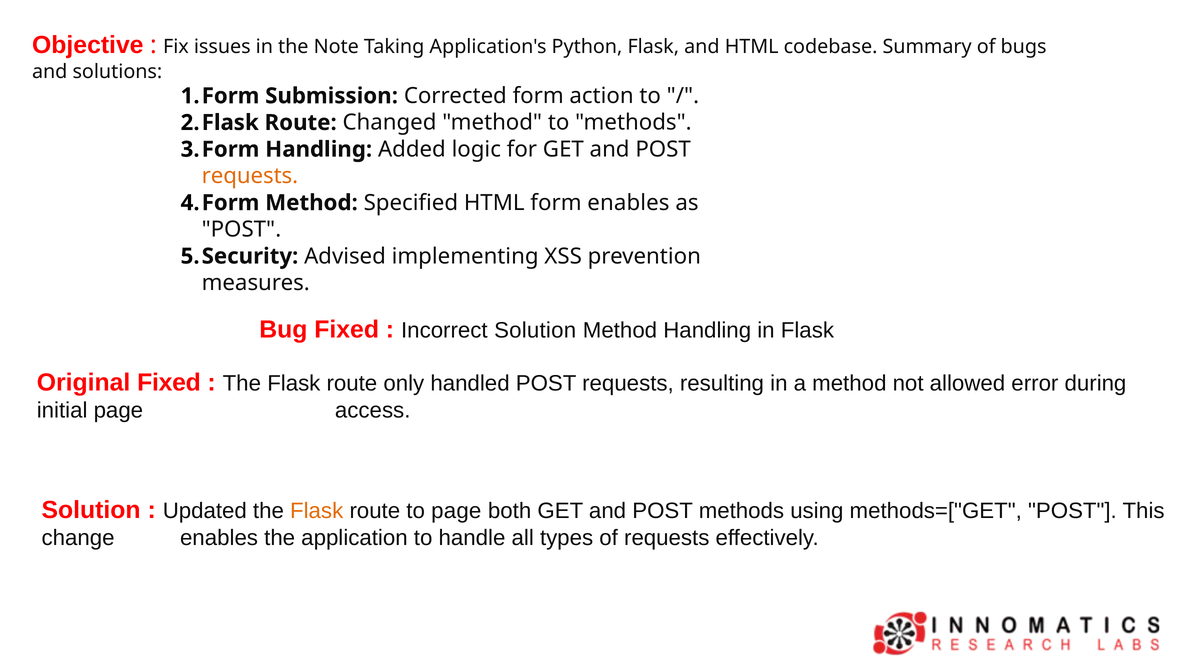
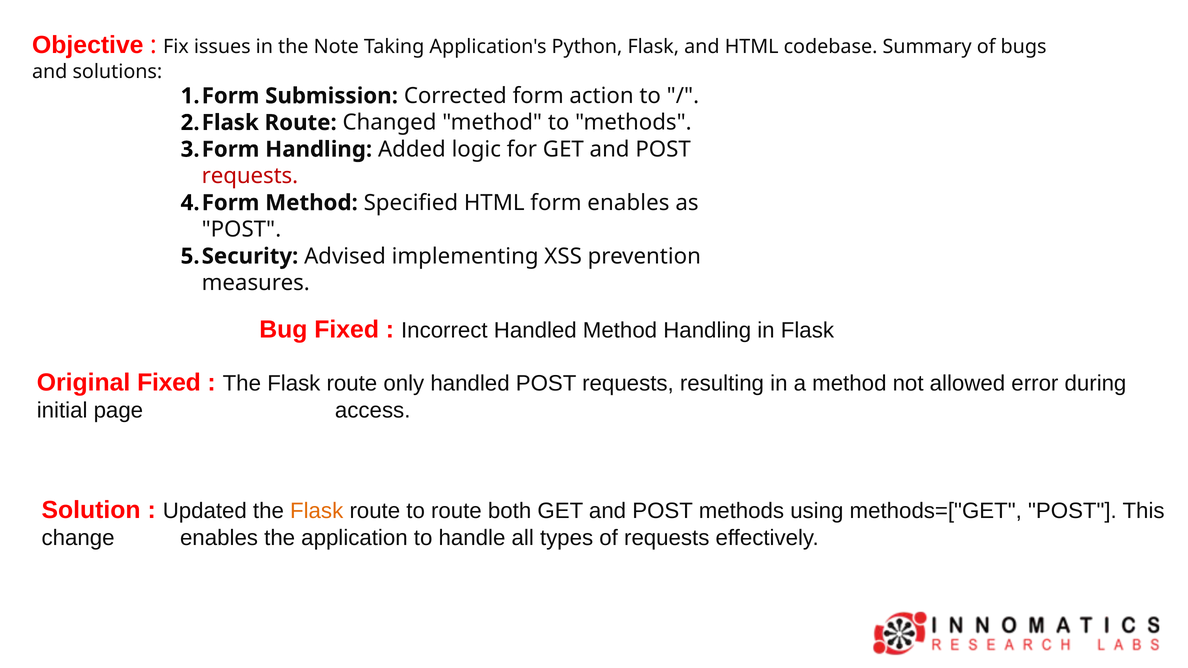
requests at (250, 176) colour: orange -> red
Incorrect Solution: Solution -> Handled
to page: page -> route
